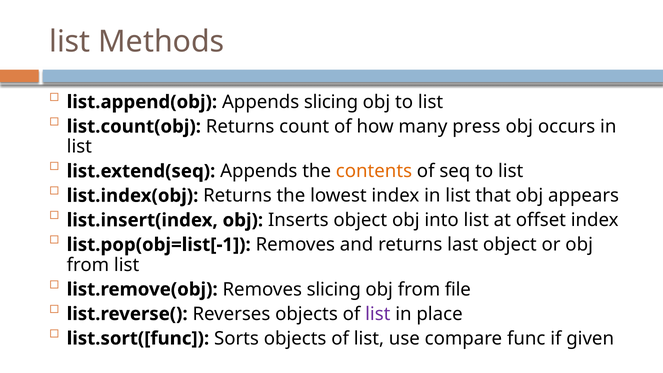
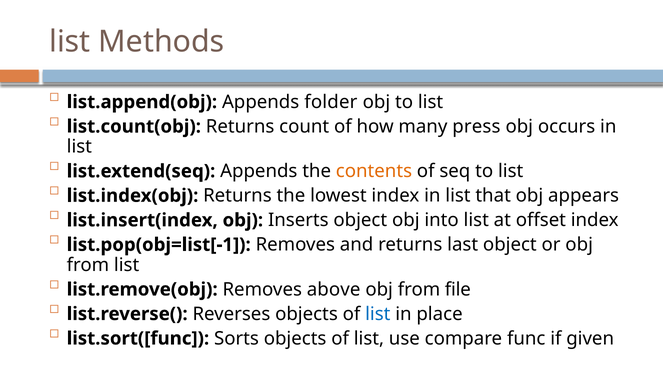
Appends slicing: slicing -> folder
Removes slicing: slicing -> above
list at (378, 314) colour: purple -> blue
